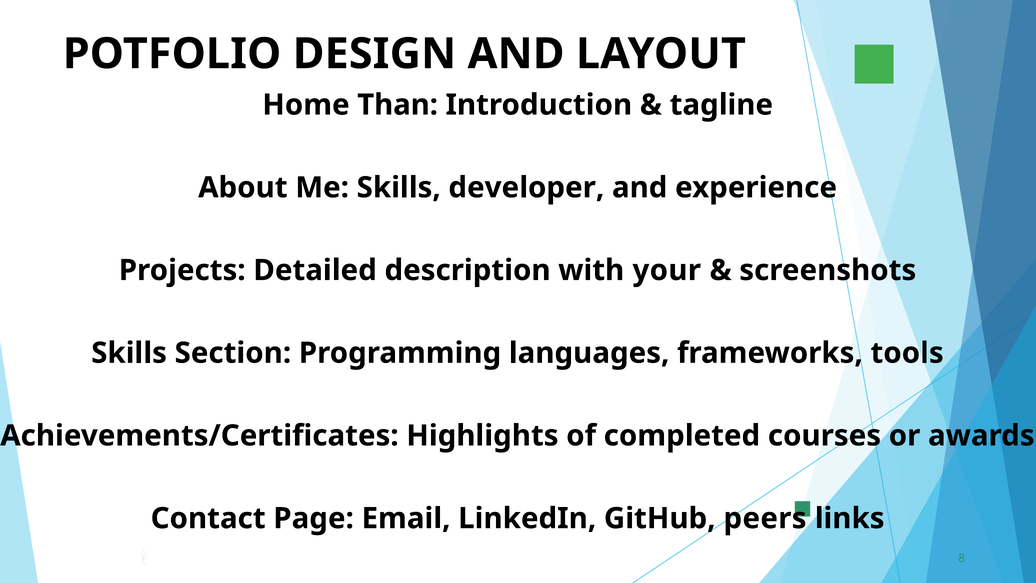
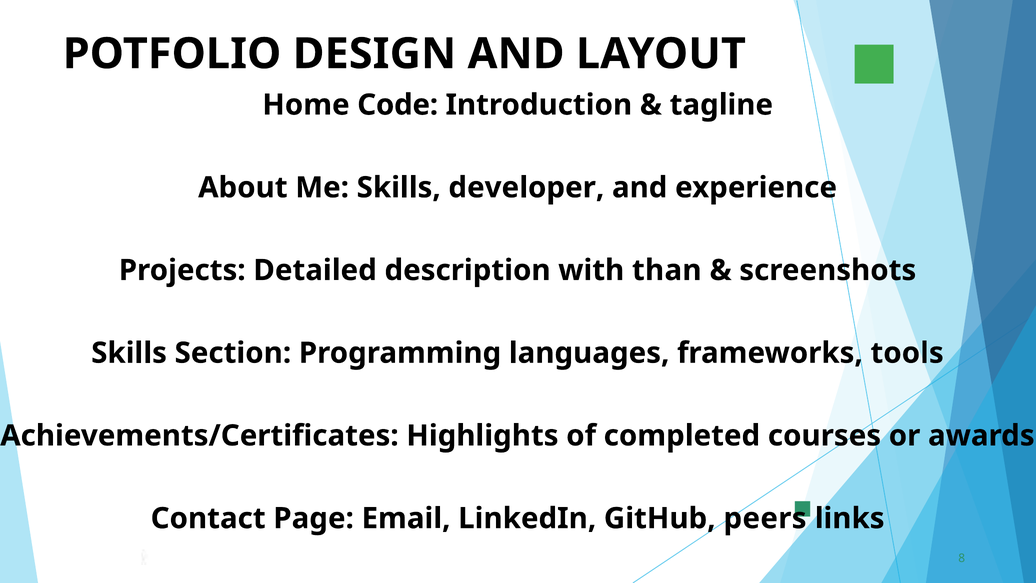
Than: Than -> Code
your: your -> than
